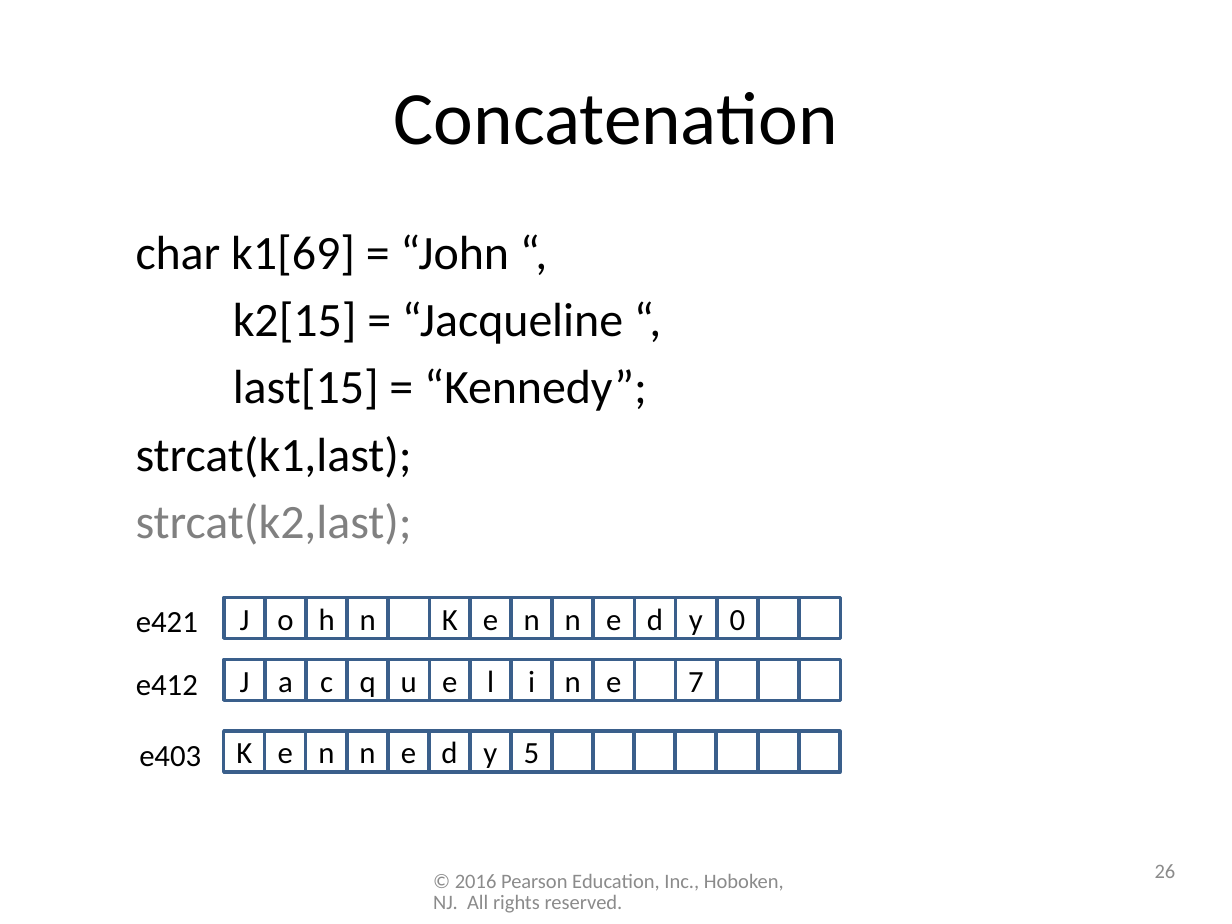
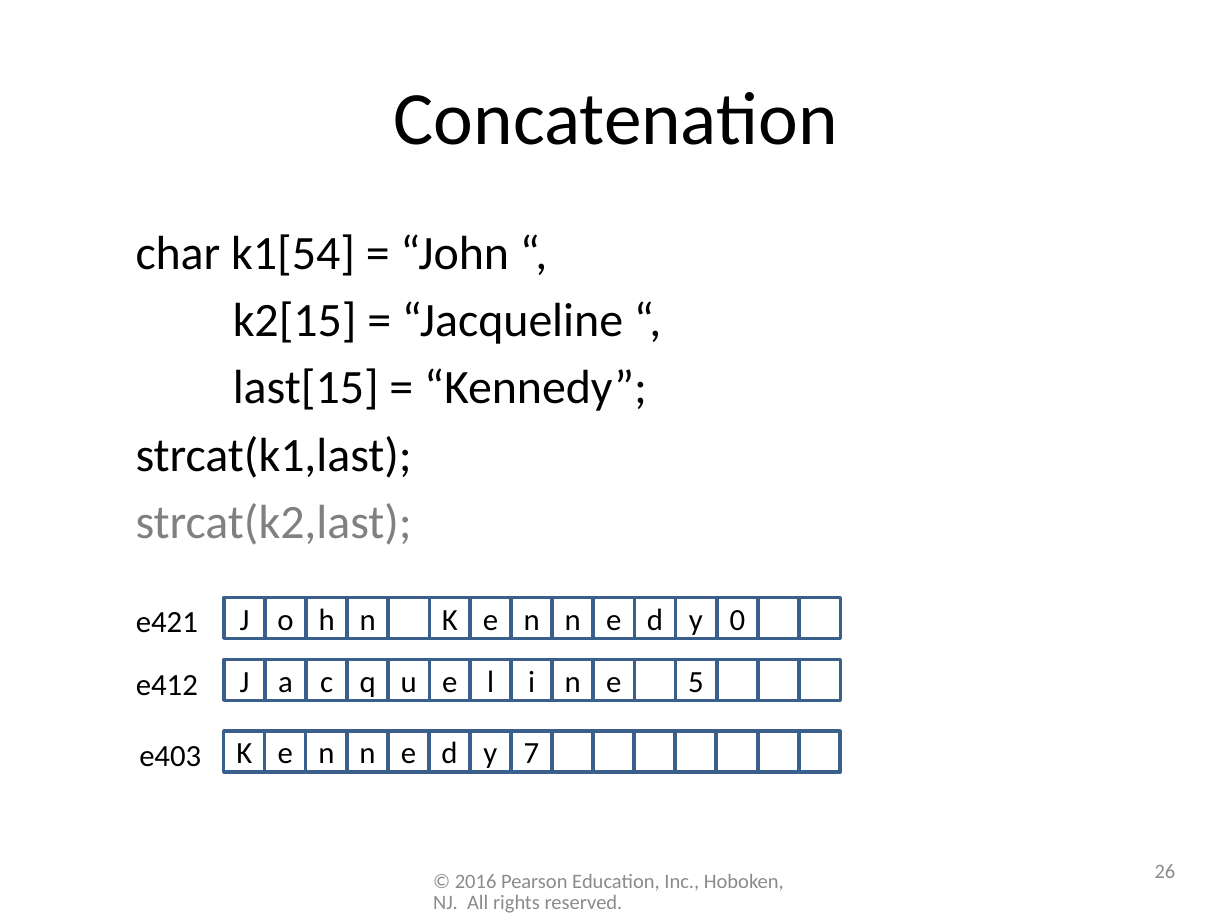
k1[69: k1[69 -> k1[54
7: 7 -> 5
5: 5 -> 7
